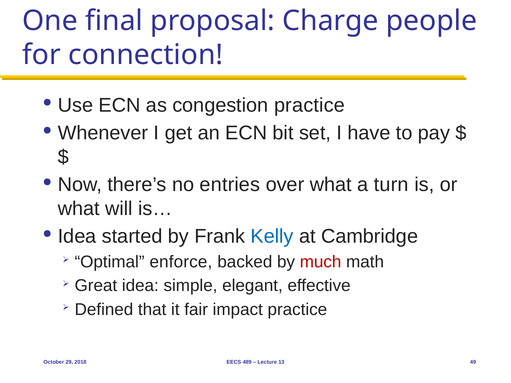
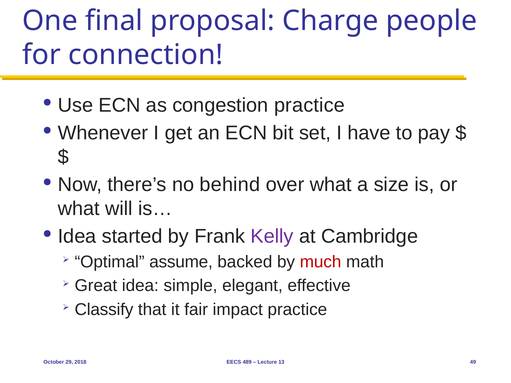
entries: entries -> behind
turn: turn -> size
Kelly colour: blue -> purple
enforce: enforce -> assume
Defined: Defined -> Classify
